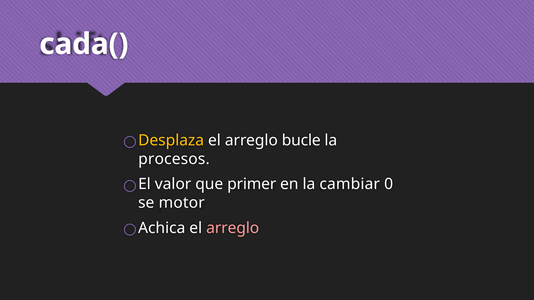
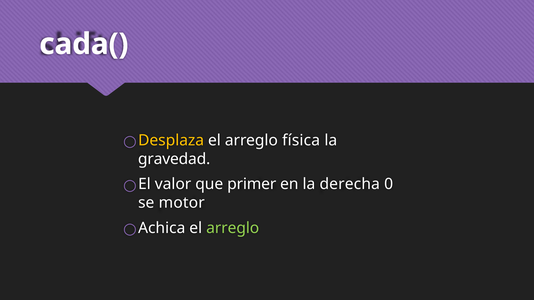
bucle: bucle -> física
procesos: procesos -> gravedad
cambiar: cambiar -> derecha
arreglo at (233, 228) colour: pink -> light green
